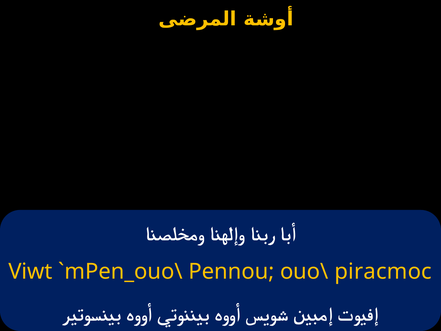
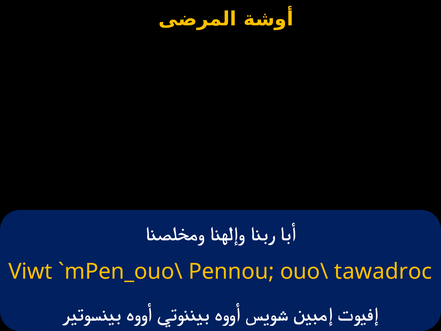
piracmoc: piracmoc -> tawadroc
